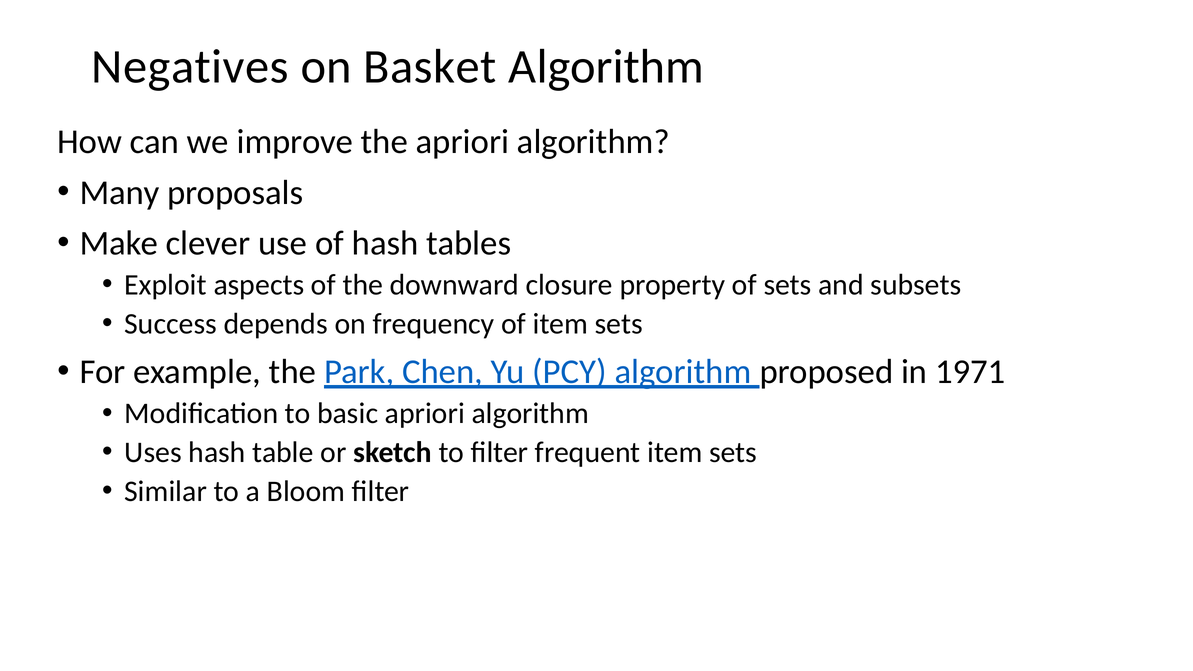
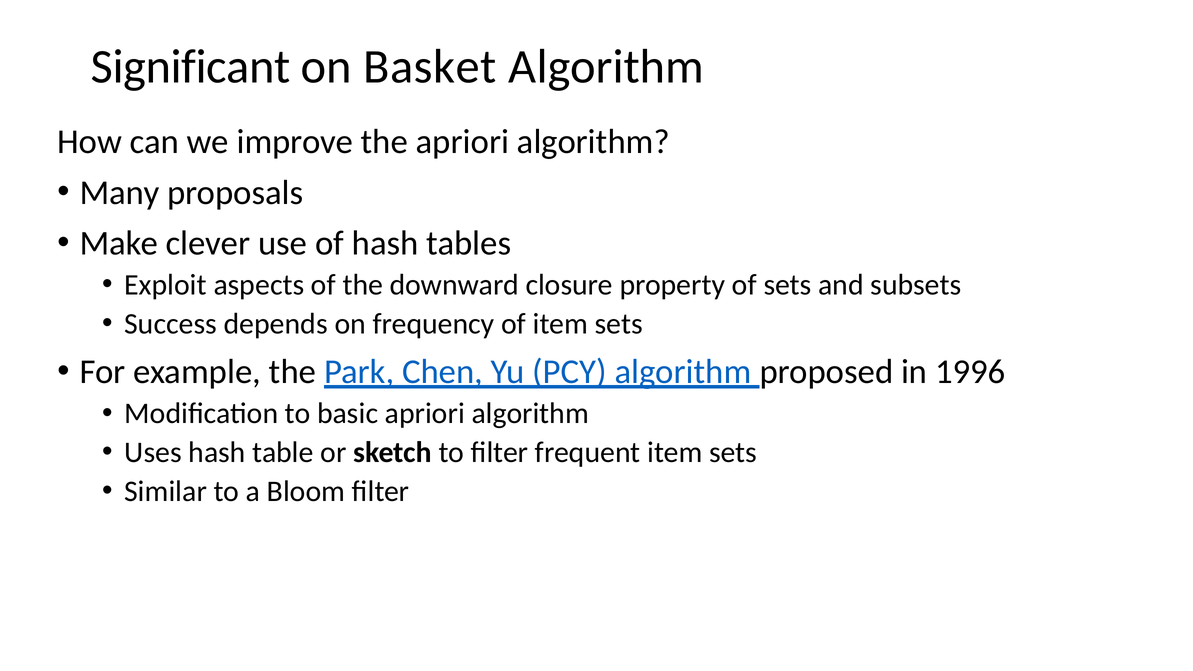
Negatives: Negatives -> Significant
1971: 1971 -> 1996
